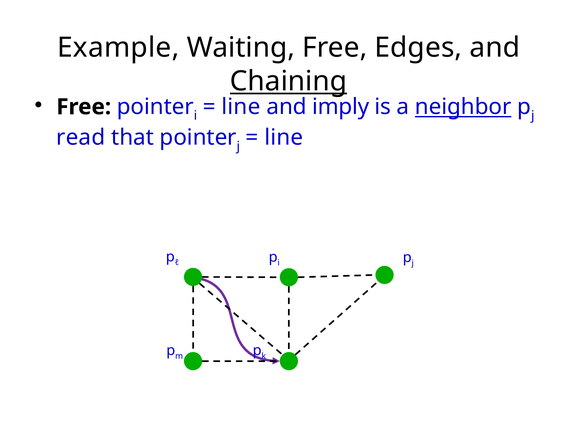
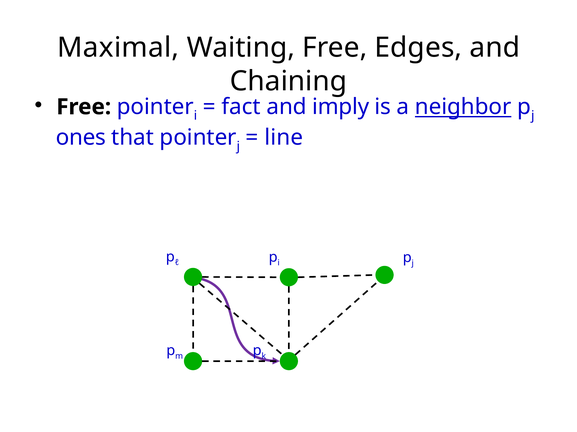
Example: Example -> Maximal
Chaining underline: present -> none
line at (241, 107): line -> fact
read: read -> ones
